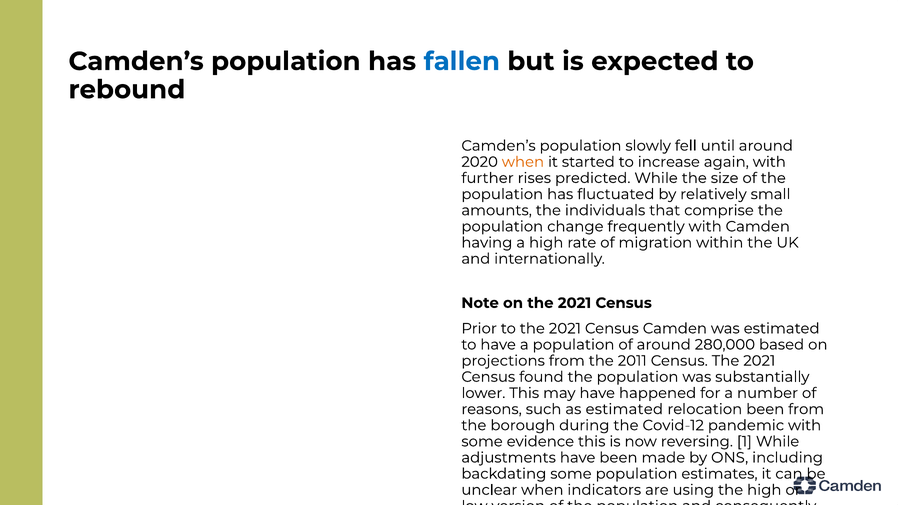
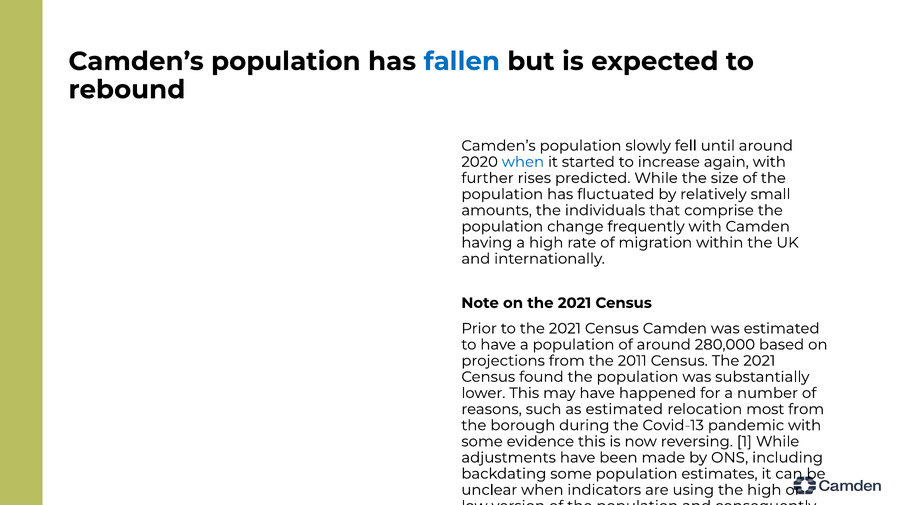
when at (523, 162) colour: orange -> blue
relocation been: been -> most
Covid-12: Covid-12 -> Covid-13
